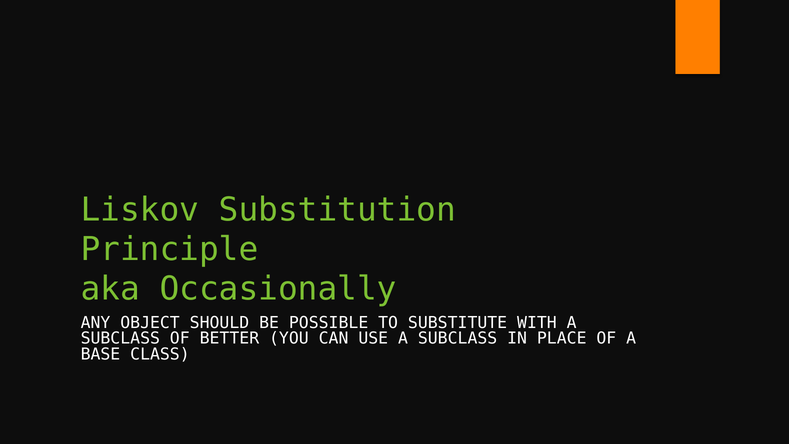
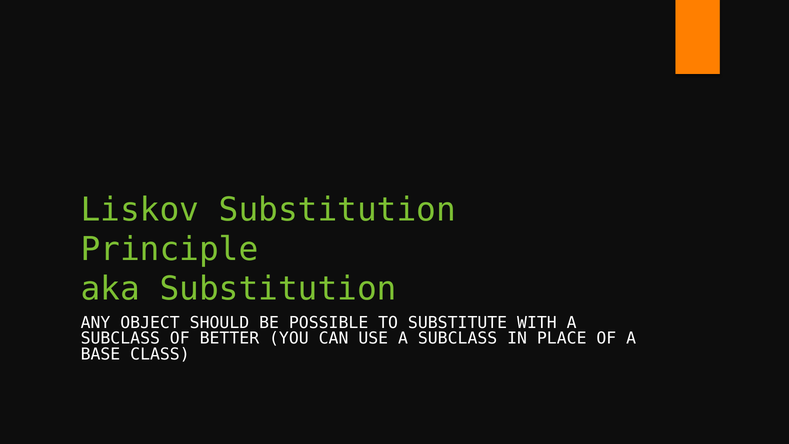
aka Occasionally: Occasionally -> Substitution
